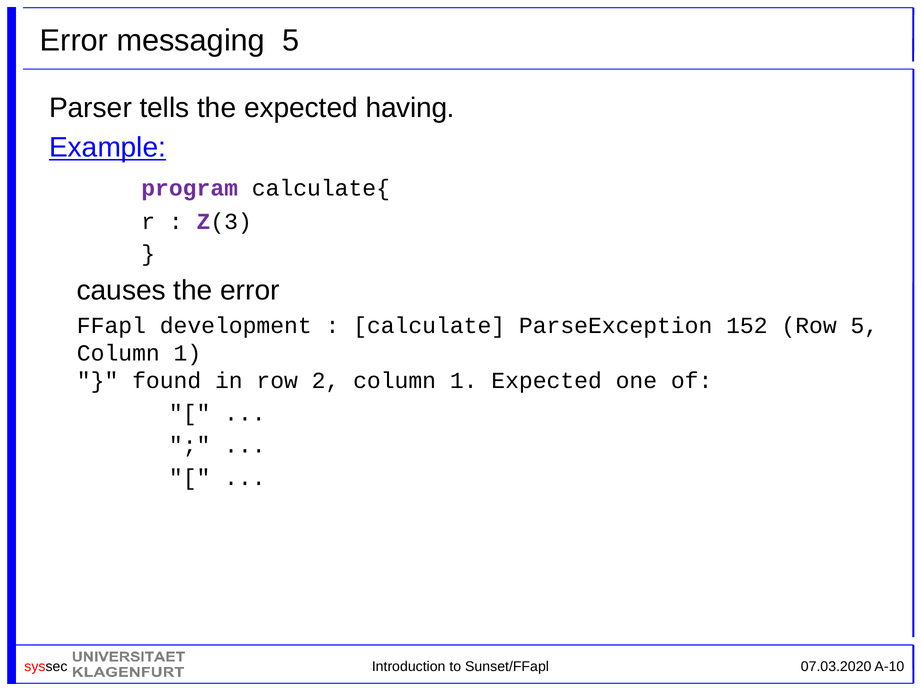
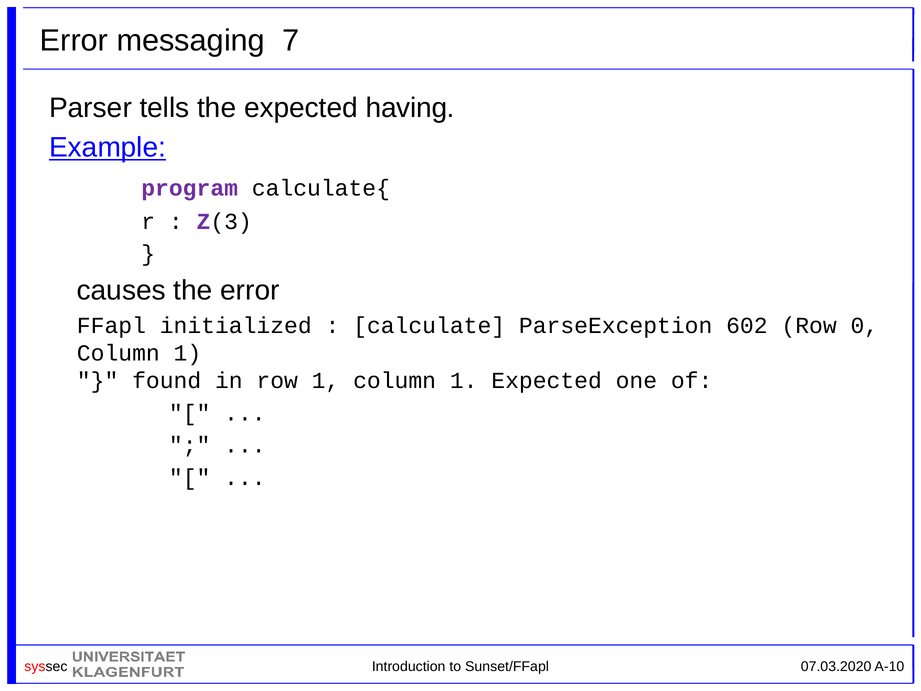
messaging 5: 5 -> 7
development: development -> initialized
152: 152 -> 602
Row 5: 5 -> 0
row 2: 2 -> 1
